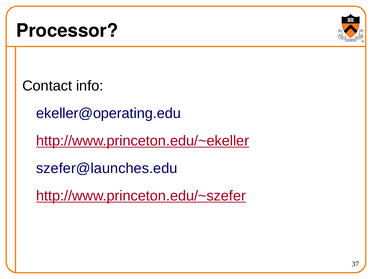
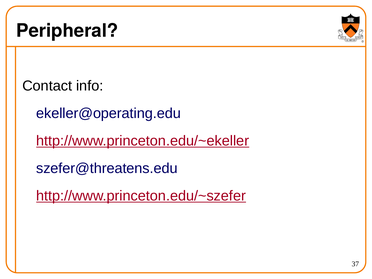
Processor: Processor -> Peripheral
szefer@launches.edu: szefer@launches.edu -> szefer@threatens.edu
